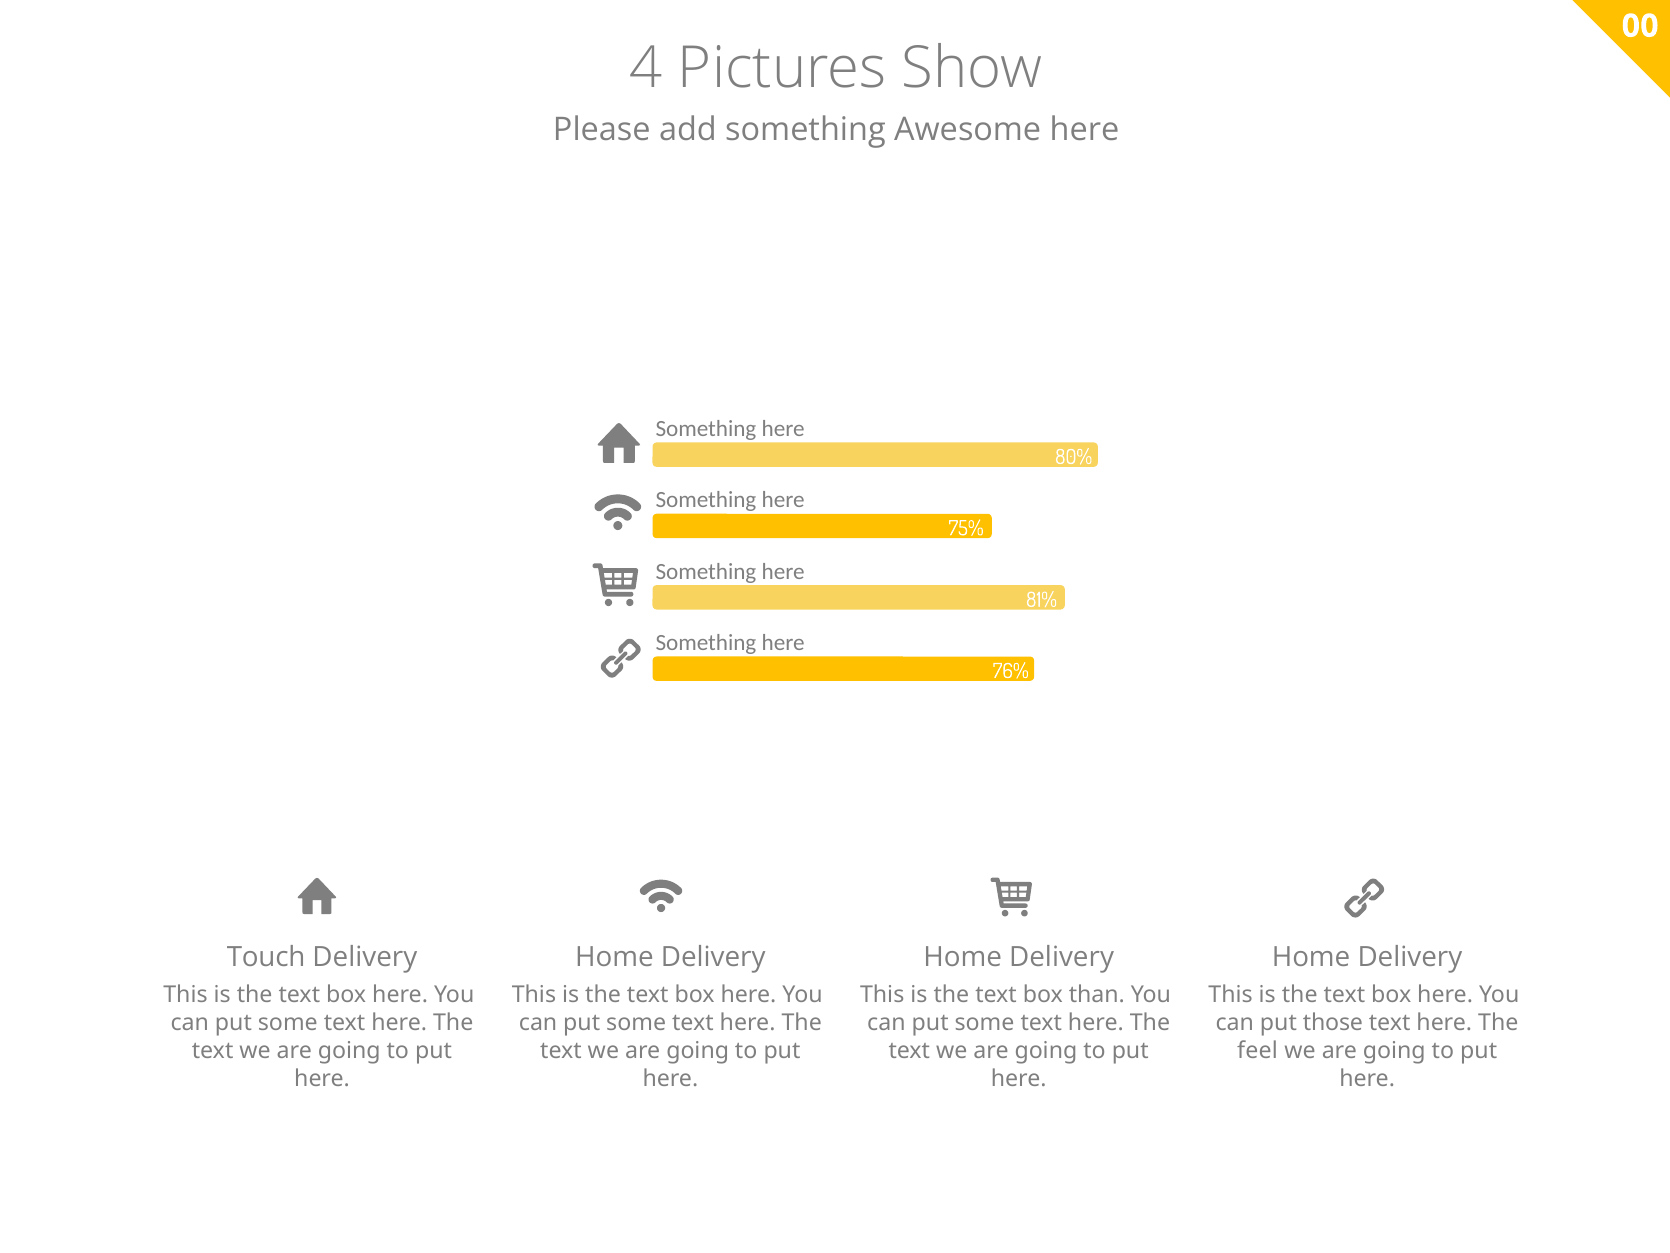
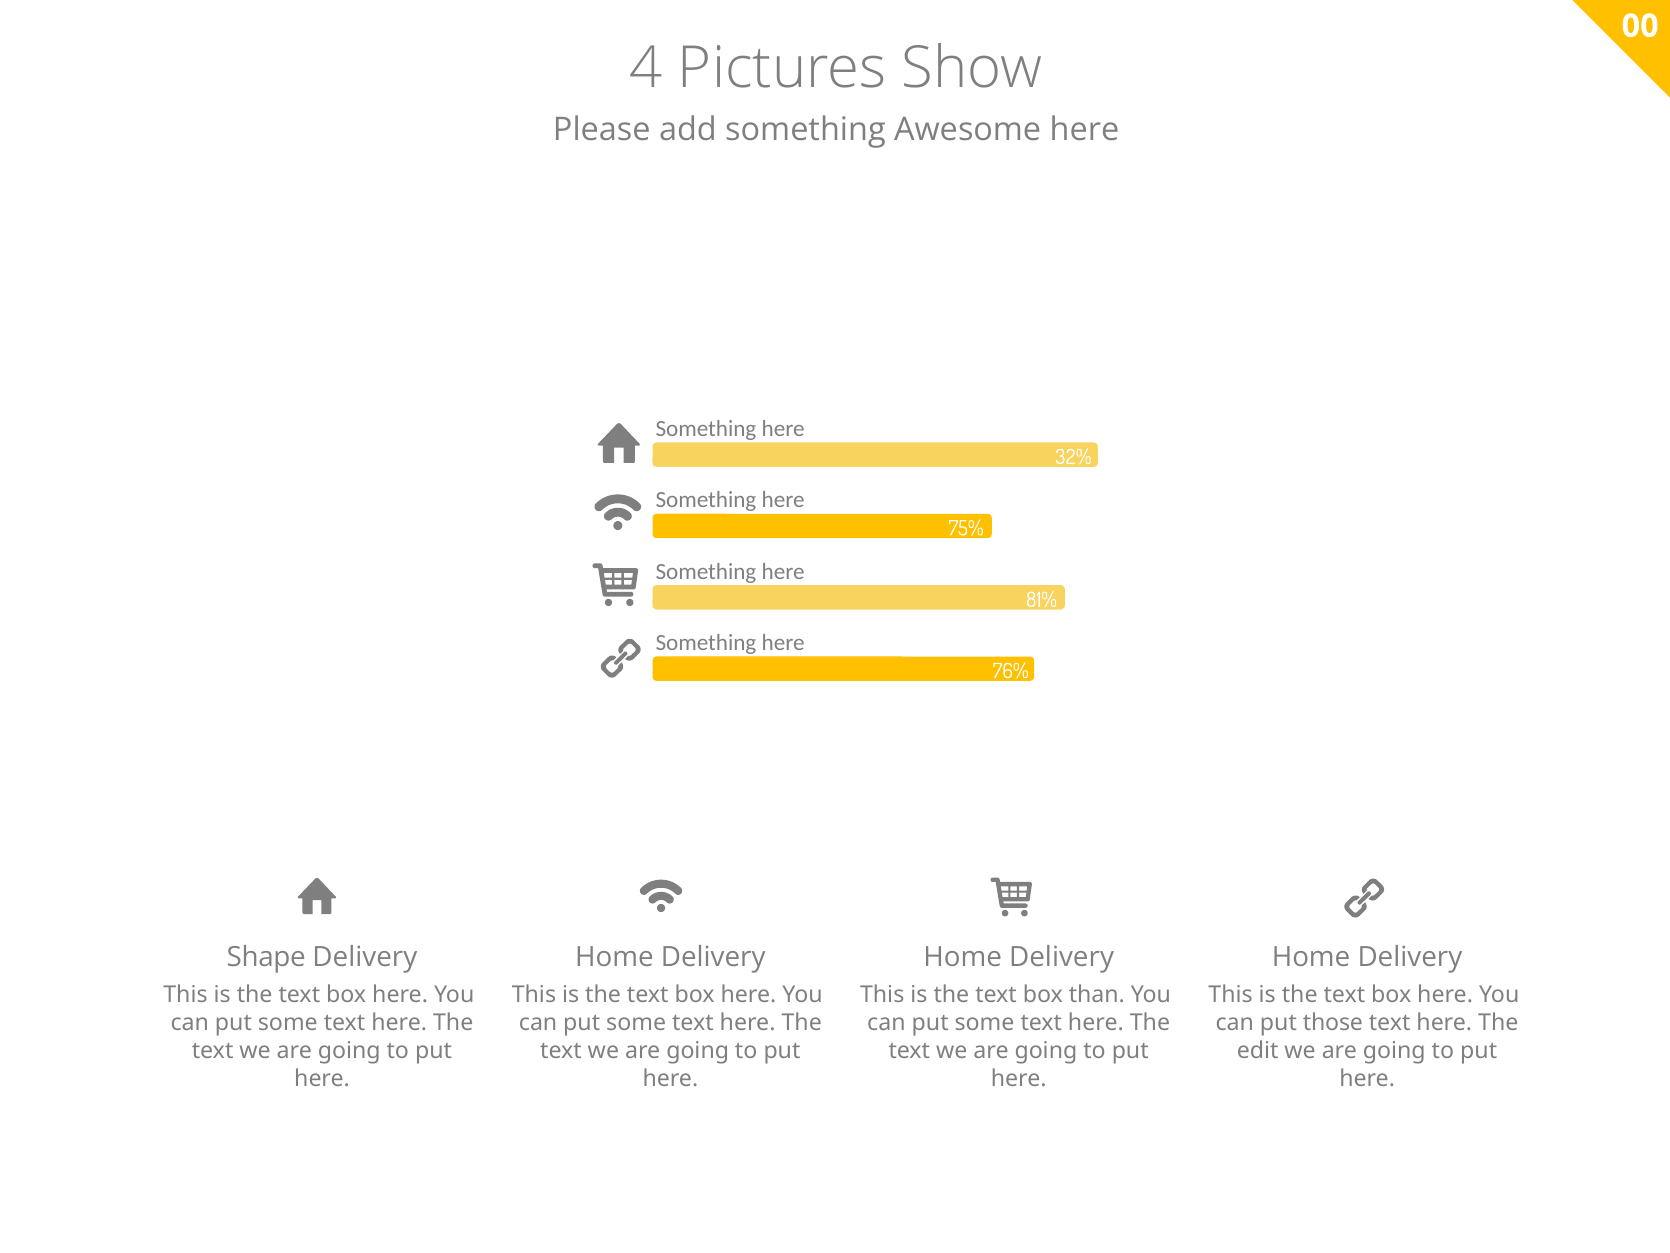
80%: 80% -> 32%
Touch: Touch -> Shape
feel: feel -> edit
